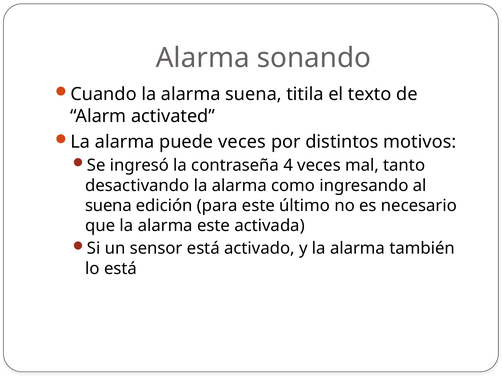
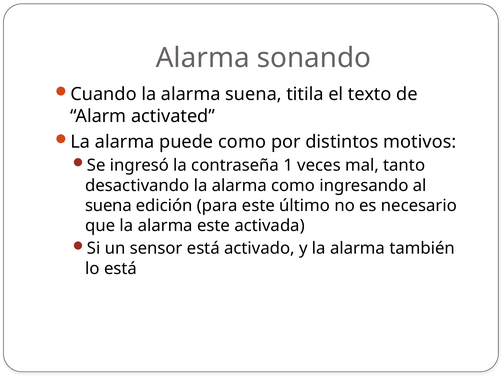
puede veces: veces -> como
4: 4 -> 1
